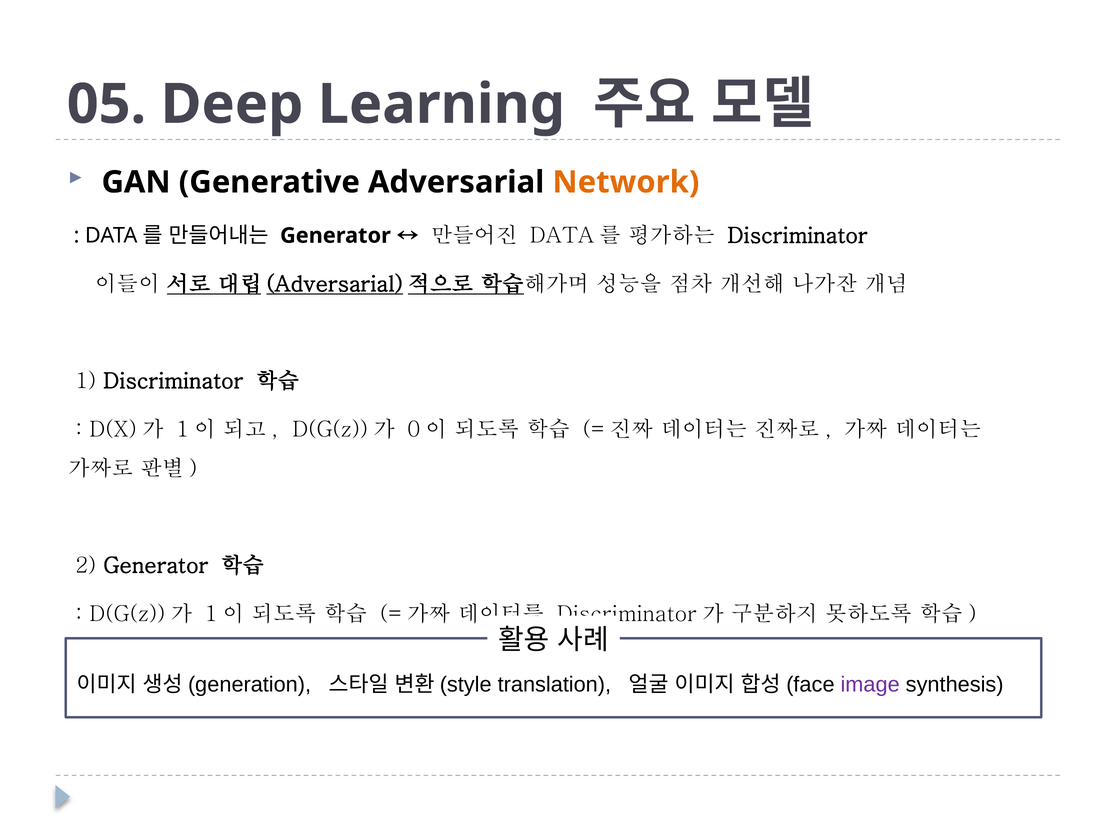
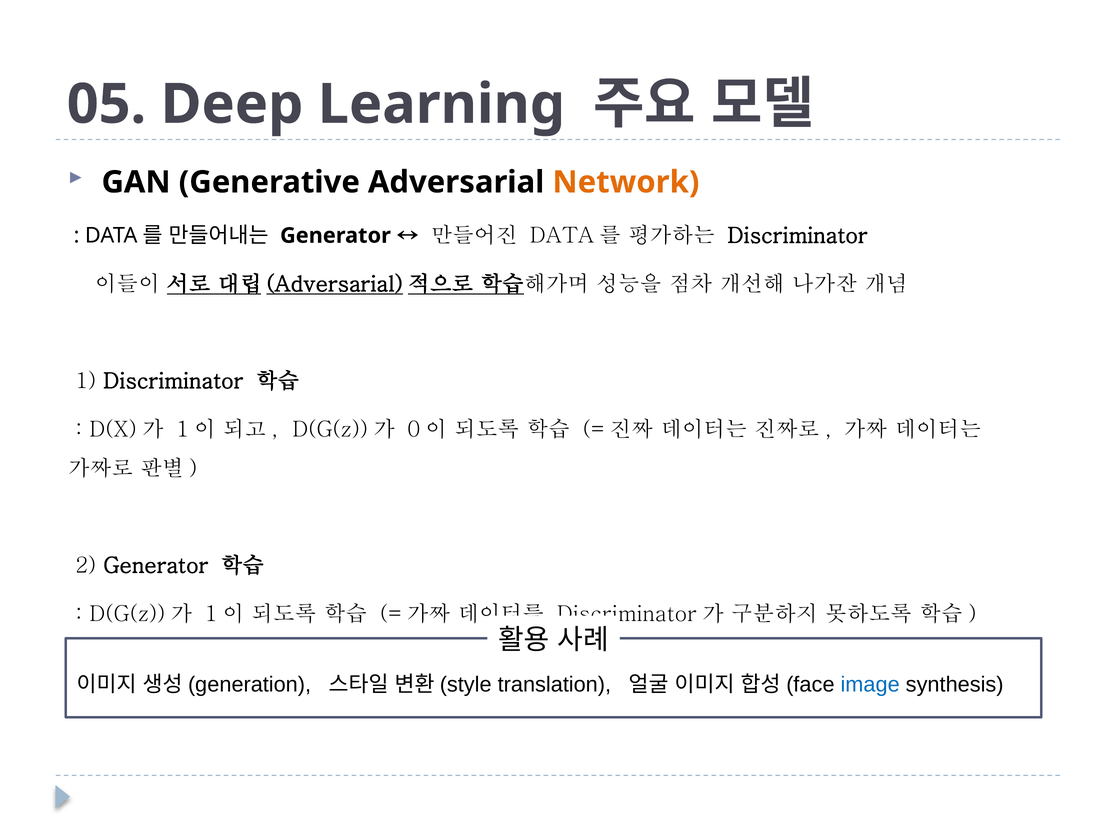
image colour: purple -> blue
